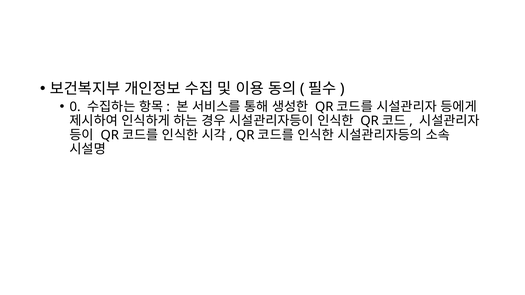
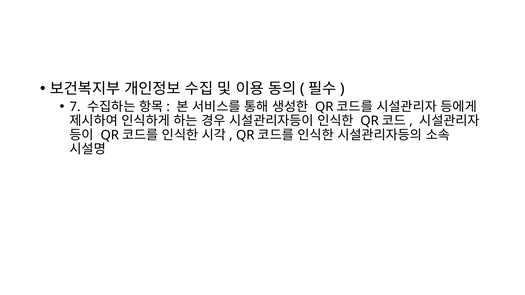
0: 0 -> 7
